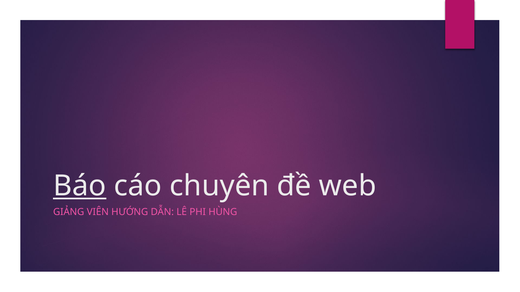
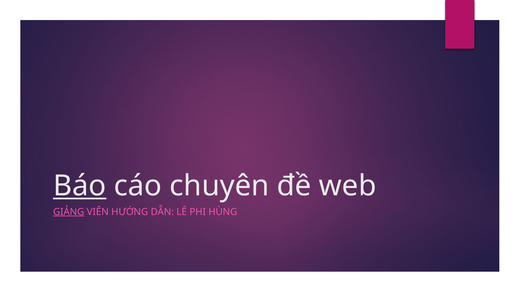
GIẢNG underline: none -> present
